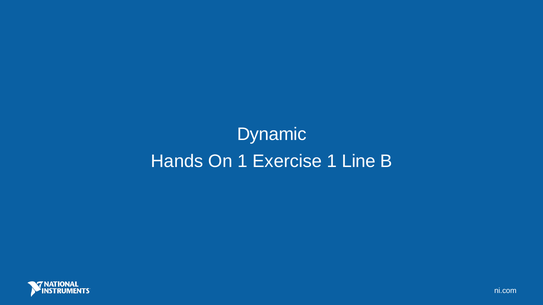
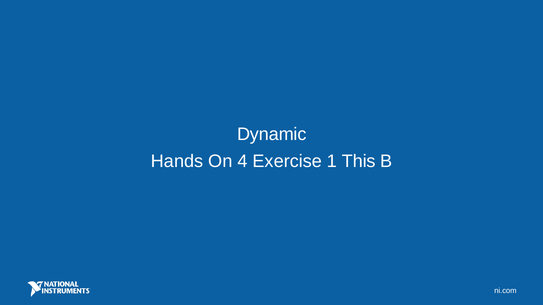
On 1: 1 -> 4
Line: Line -> This
